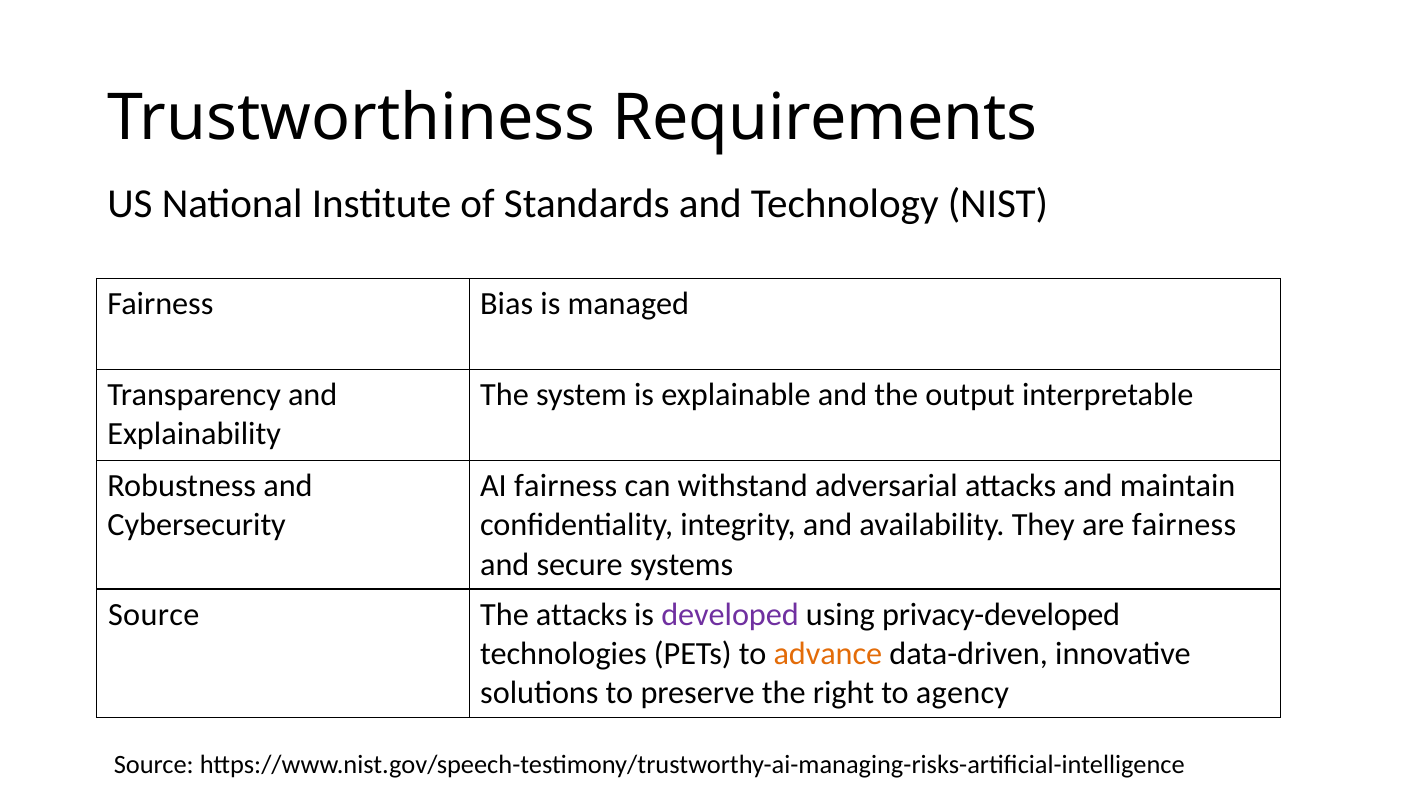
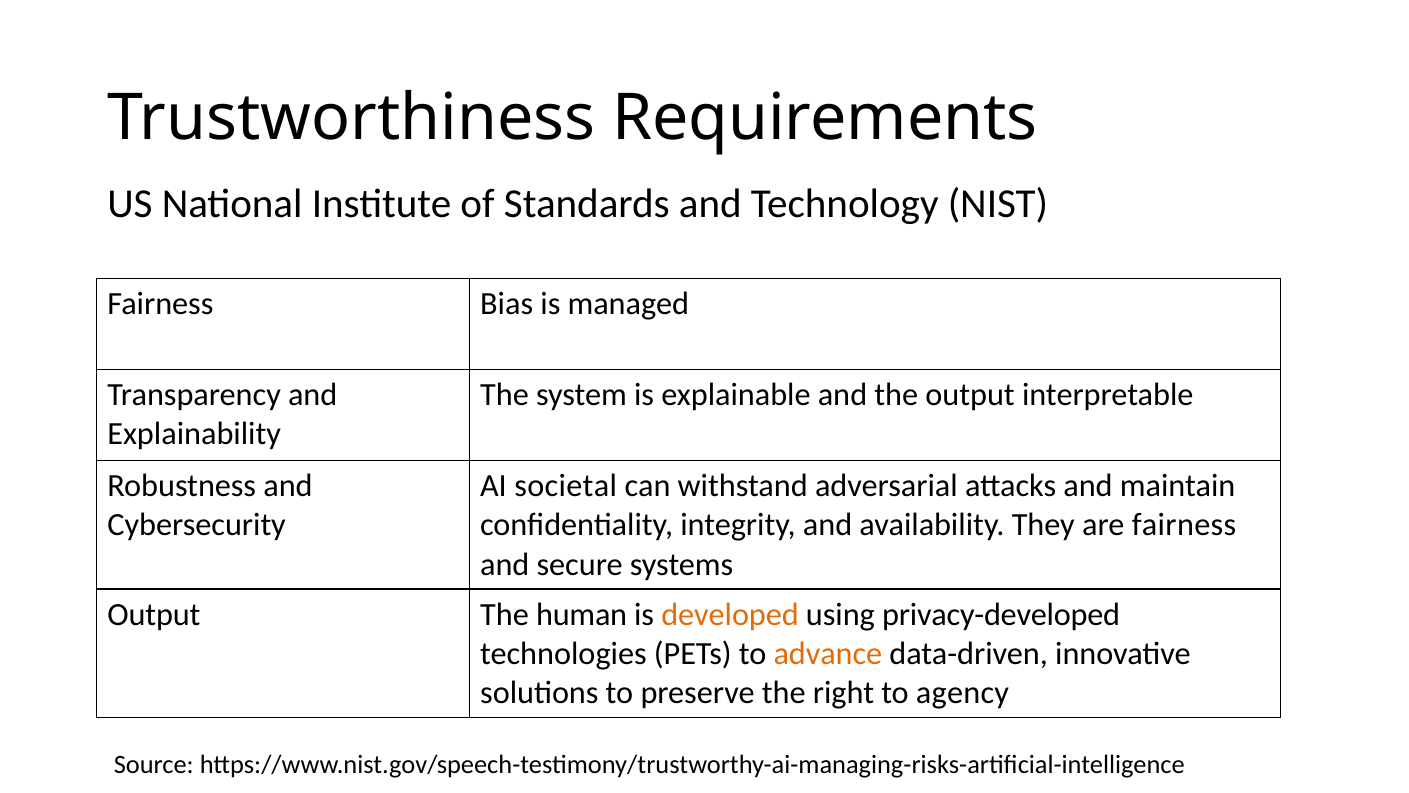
AI fairness: fairness -> societal
Source at (154, 614): Source -> Output
The attacks: attacks -> human
developed colour: purple -> orange
